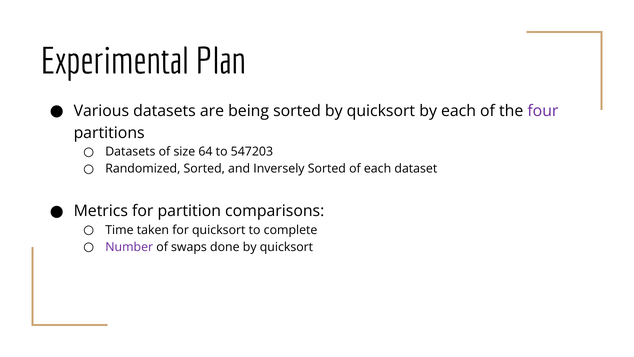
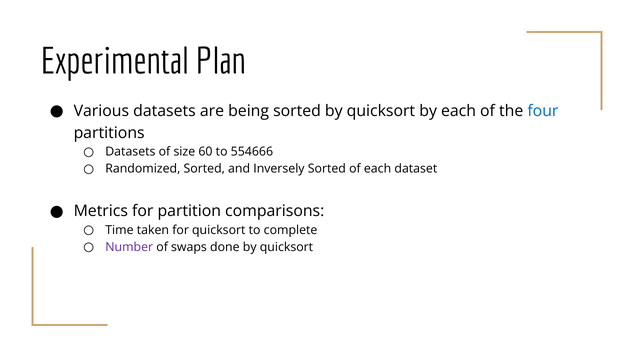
four colour: purple -> blue
64: 64 -> 60
547203: 547203 -> 554666
